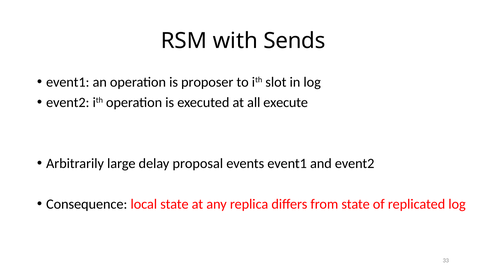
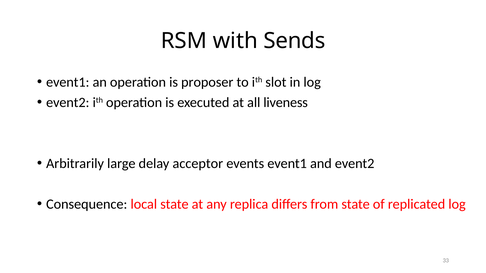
execute: execute -> liveness
proposal: proposal -> acceptor
